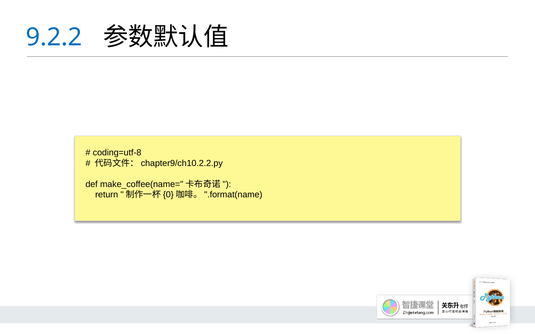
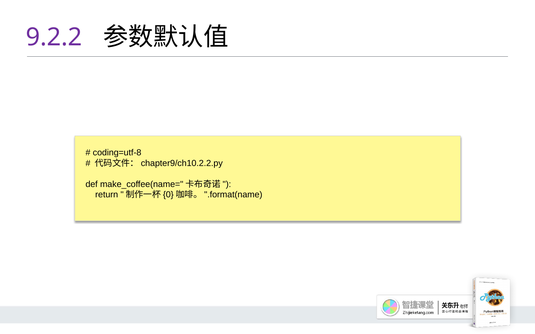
9.2.2 colour: blue -> purple
